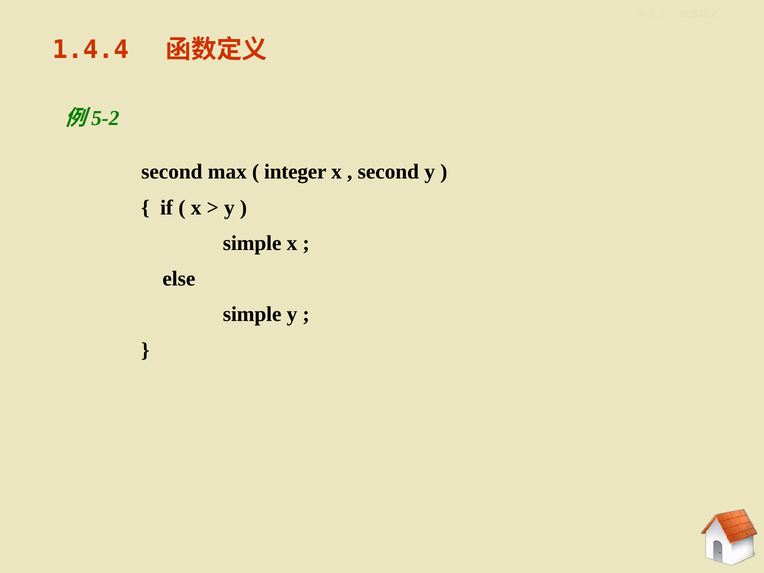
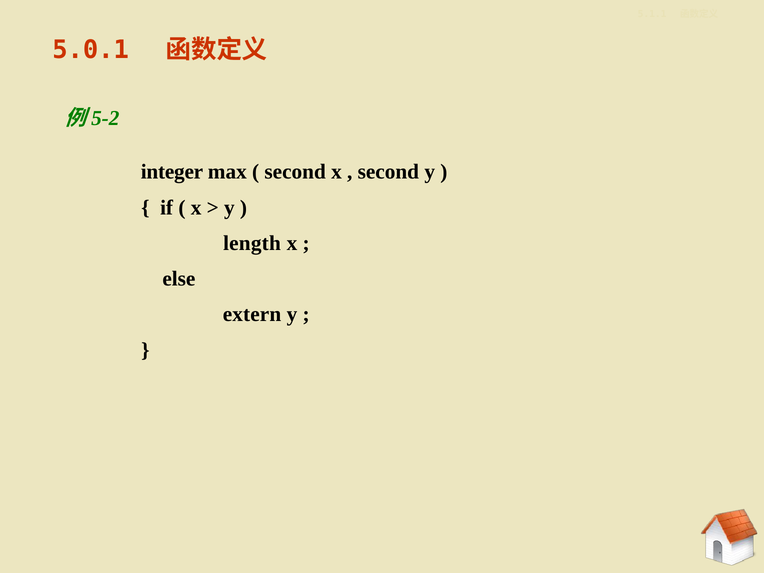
1.4.4: 1.4.4 -> 5.0.1
second at (172, 172): second -> integer
integer at (295, 172): integer -> second
simple at (252, 243): simple -> length
simple at (252, 314): simple -> extern
